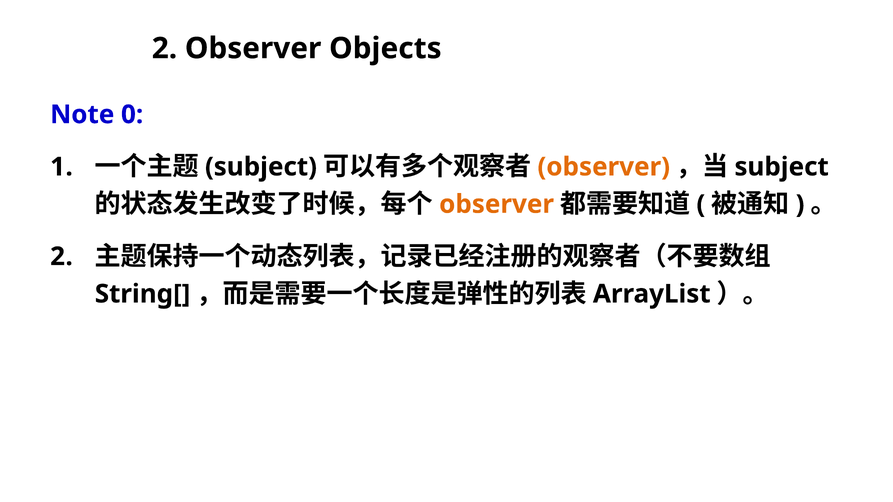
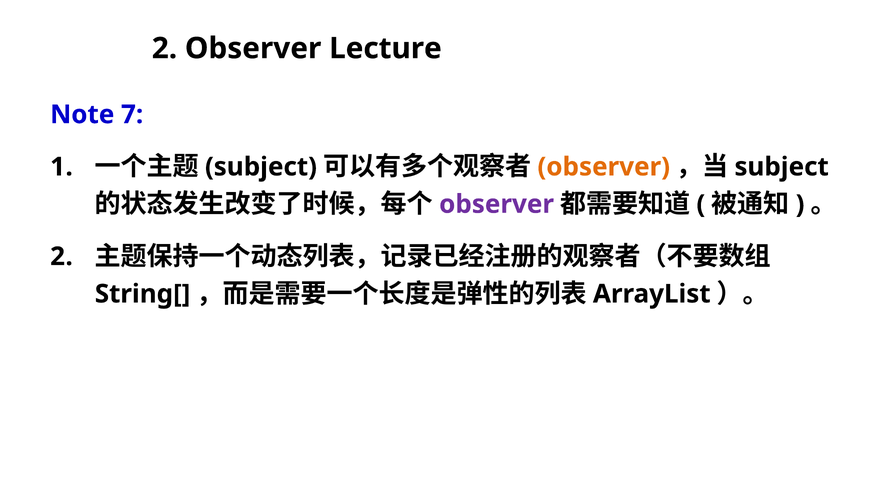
Objects: Objects -> Lecture
0: 0 -> 7
observer at (497, 204) colour: orange -> purple
